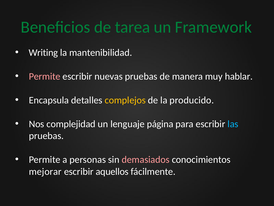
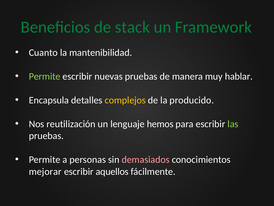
tarea: tarea -> stack
Writing: Writing -> Cuanto
Permite at (45, 76) colour: pink -> light green
complejidad: complejidad -> reutilización
página: página -> hemos
las colour: light blue -> light green
